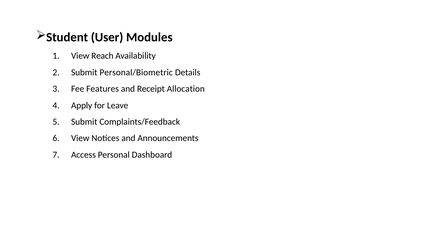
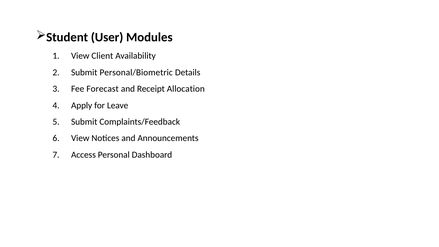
Reach: Reach -> Client
Features: Features -> Forecast
